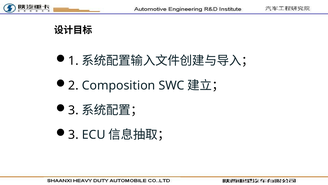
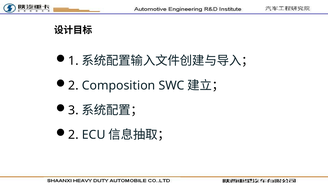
3 at (73, 134): 3 -> 2
